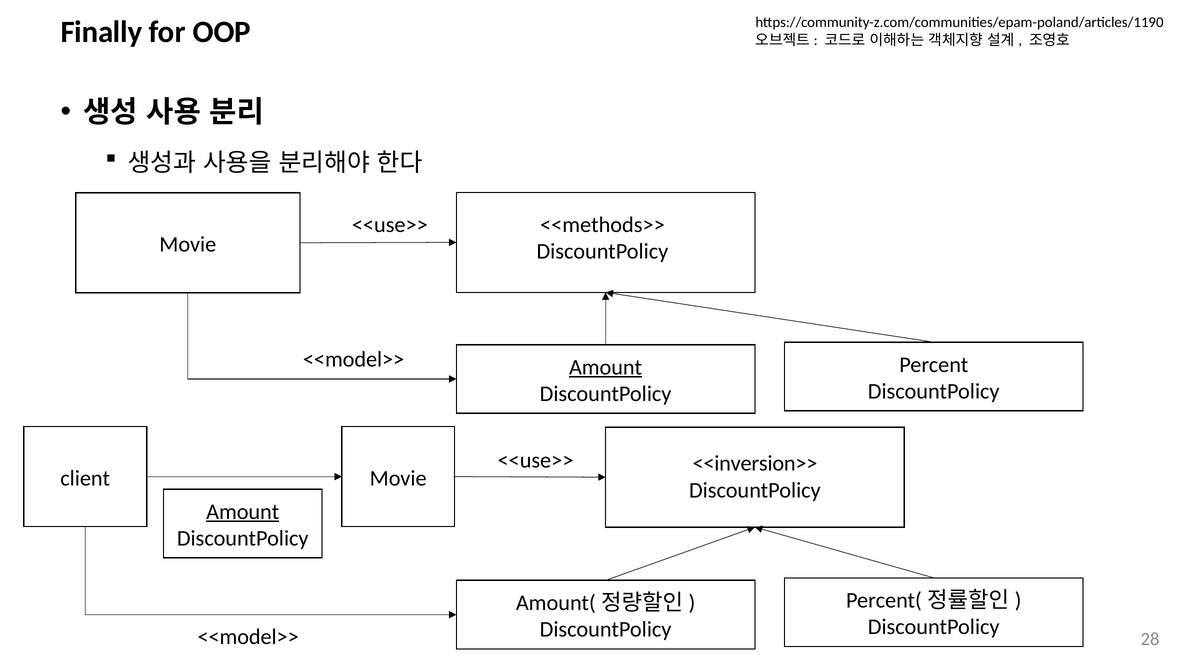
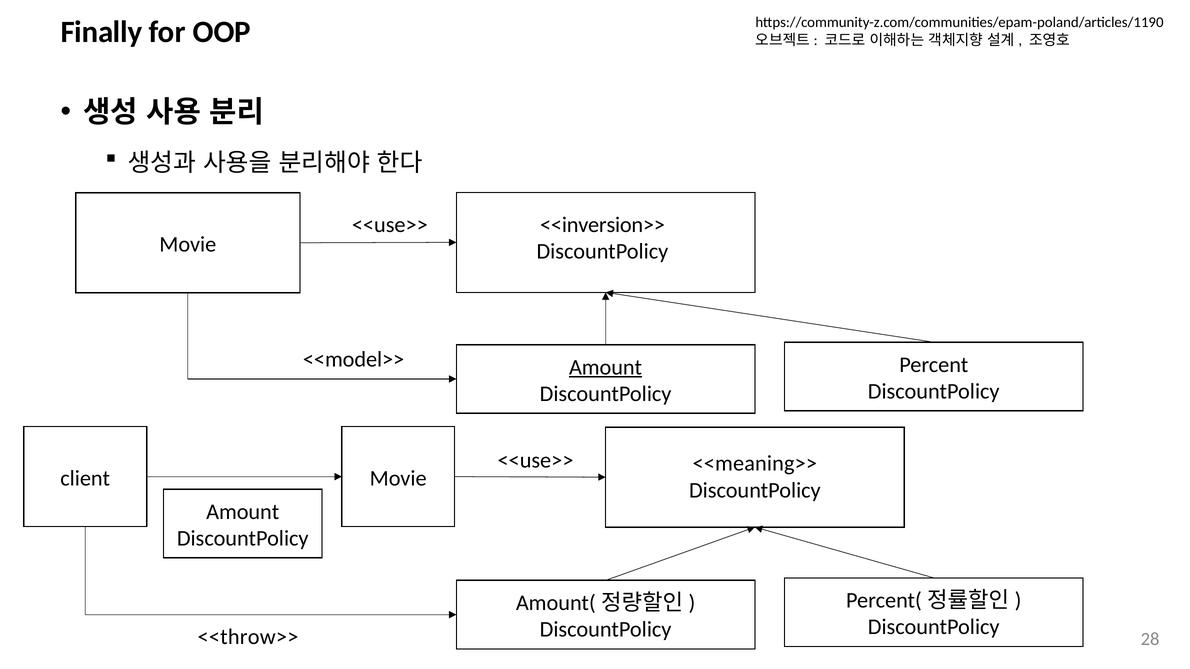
<<methods>>: <<methods>> -> <<inversion>>
<<inversion>>: <<inversion>> -> <<meaning>>
Amount at (243, 512) underline: present -> none
<<model>> at (248, 637): <<model>> -> <<throw>>
